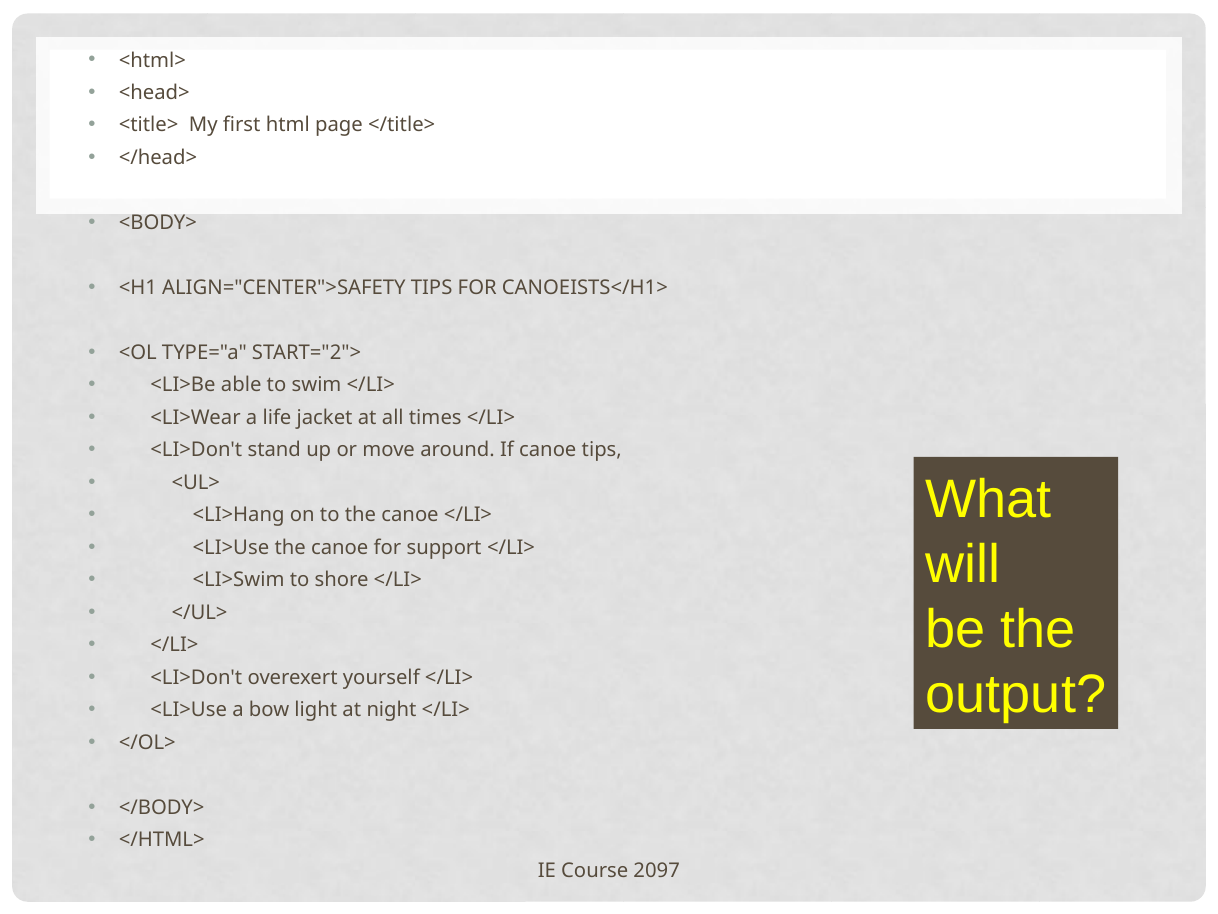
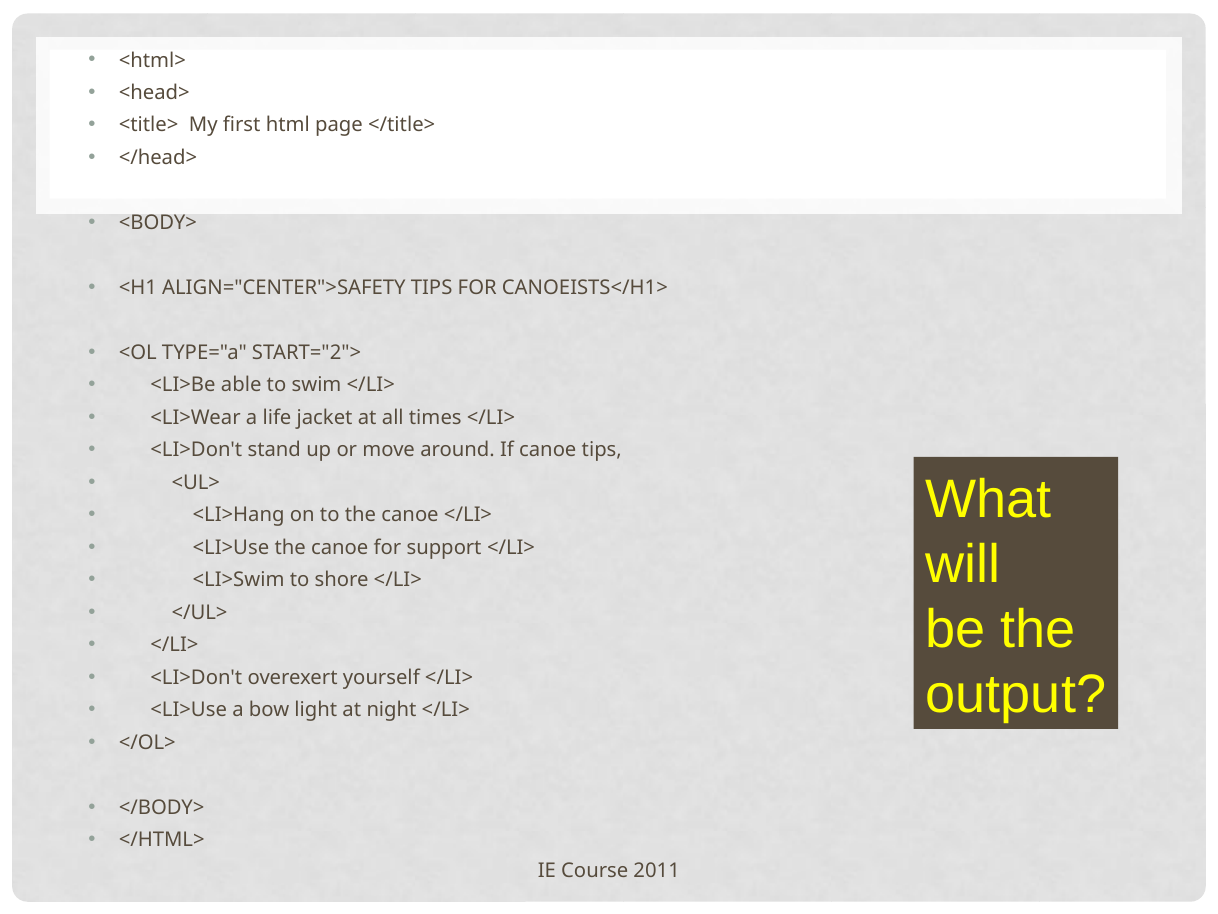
2097: 2097 -> 2011
